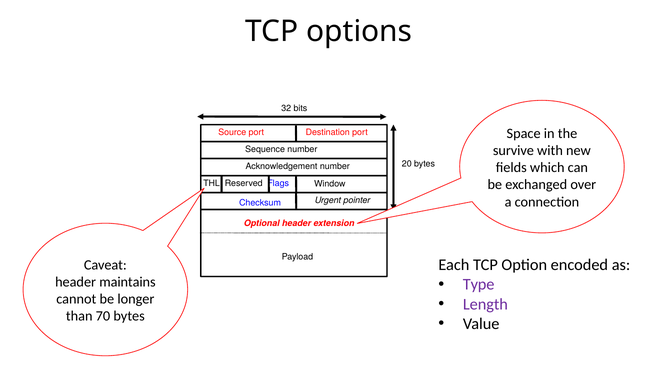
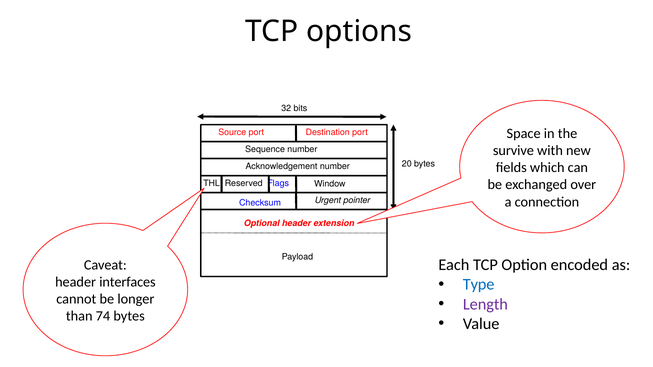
Type colour: purple -> blue
maintains: maintains -> interfaces
70: 70 -> 74
